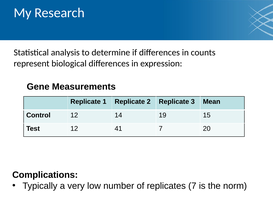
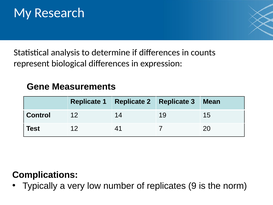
replicates 7: 7 -> 9
